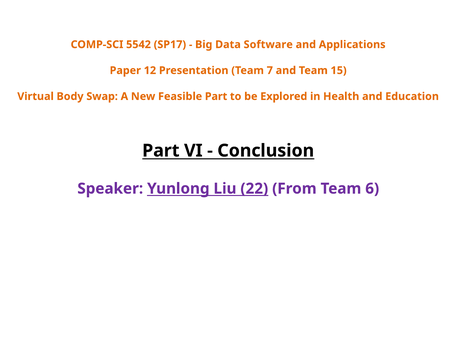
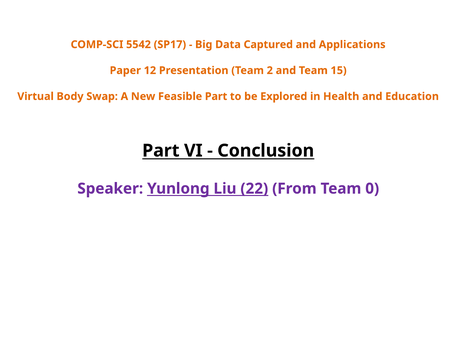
Software: Software -> Captured
7: 7 -> 2
6: 6 -> 0
